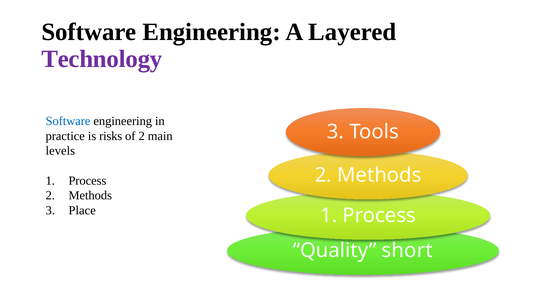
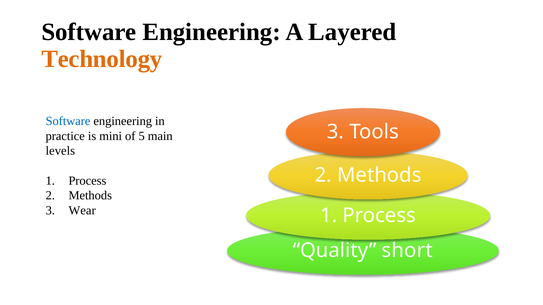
Technology colour: purple -> orange
risks: risks -> mini
of 2: 2 -> 5
Place: Place -> Wear
